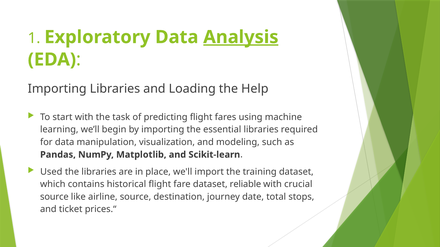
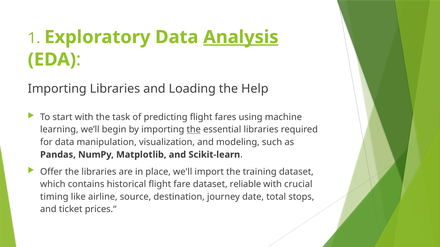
the at (194, 130) underline: none -> present
Used: Used -> Offer
source at (54, 197): source -> timing
